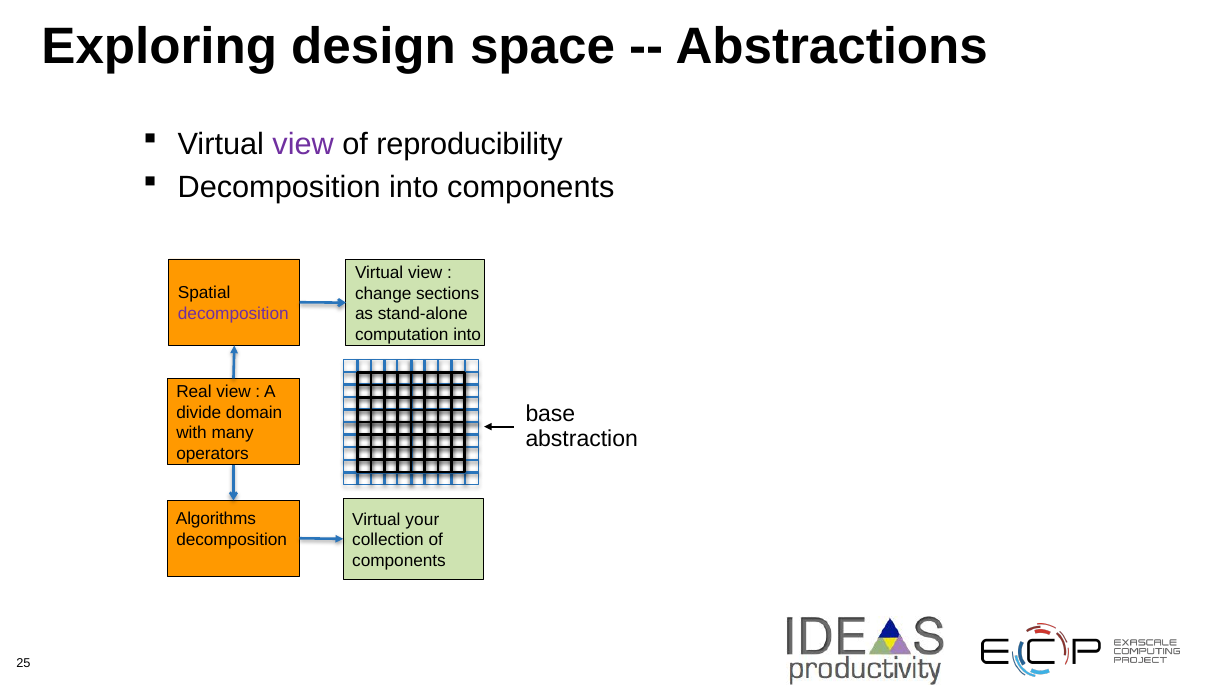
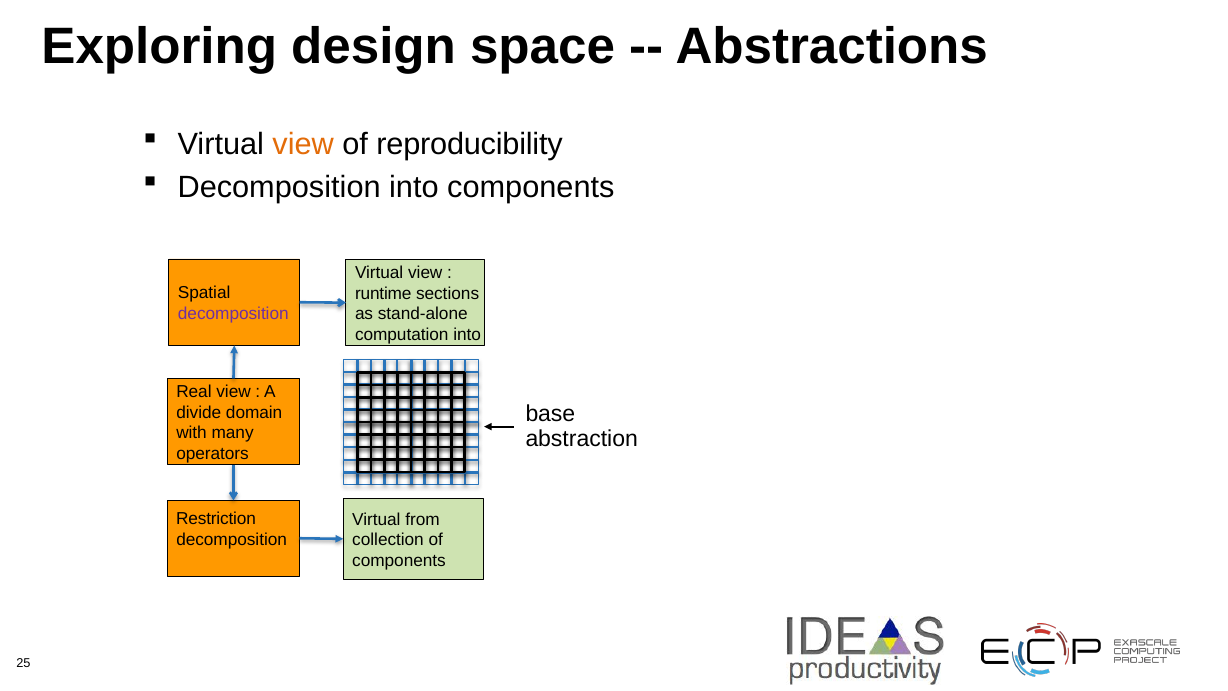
view at (303, 144) colour: purple -> orange
change: change -> runtime
Algorithms: Algorithms -> Restriction
your: your -> from
